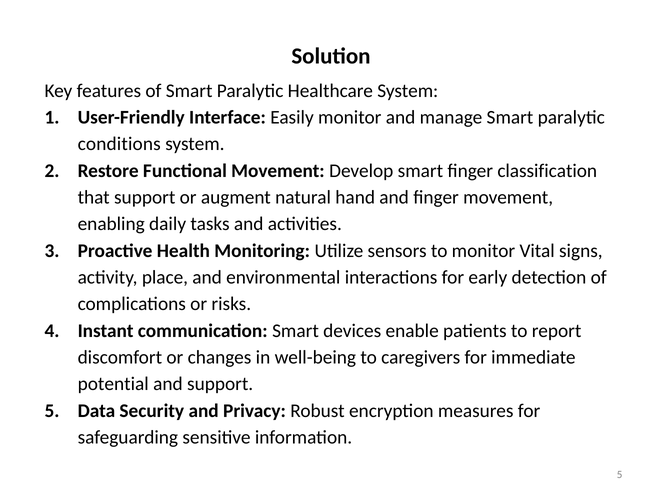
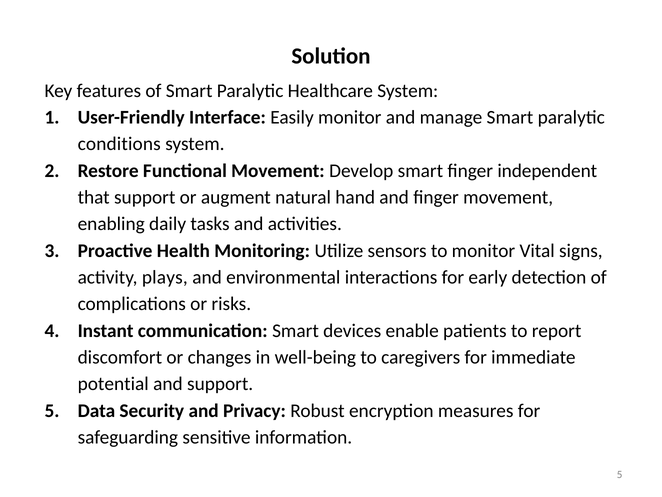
classification: classification -> independent
place: place -> plays
